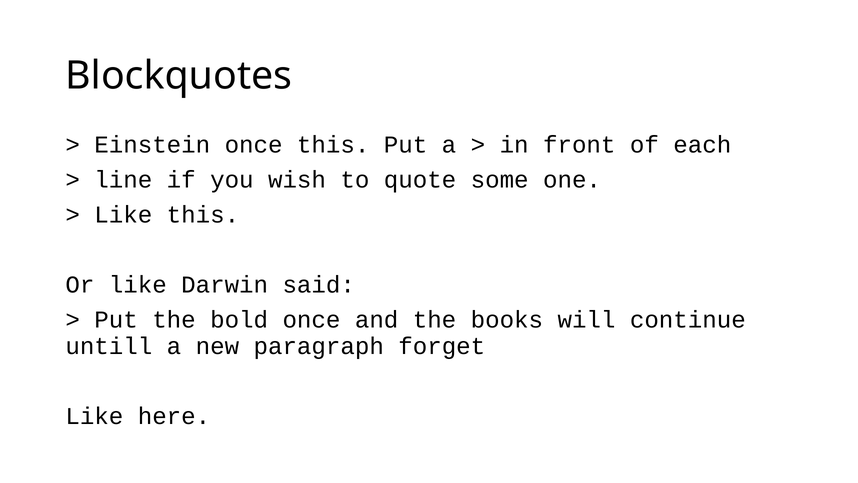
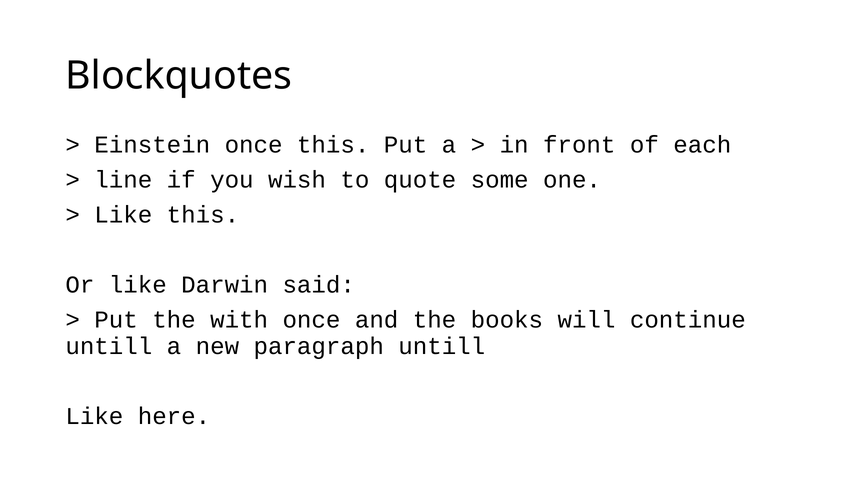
bold: bold -> with
paragraph forget: forget -> untill
